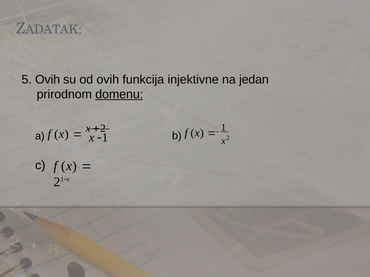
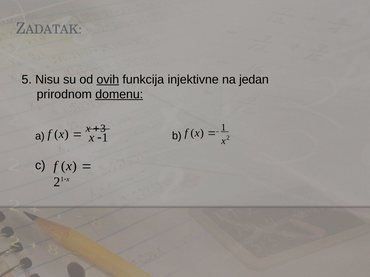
5 Ovih: Ovih -> Nisu
ovih at (108, 80) underline: none -> present
2 at (103, 129): 2 -> 3
